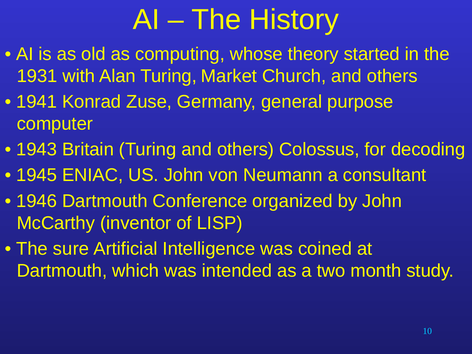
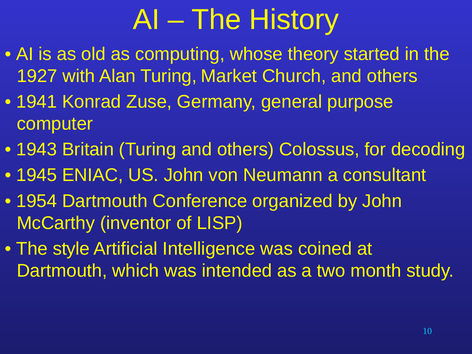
1931: 1931 -> 1927
1946: 1946 -> 1954
sure: sure -> style
